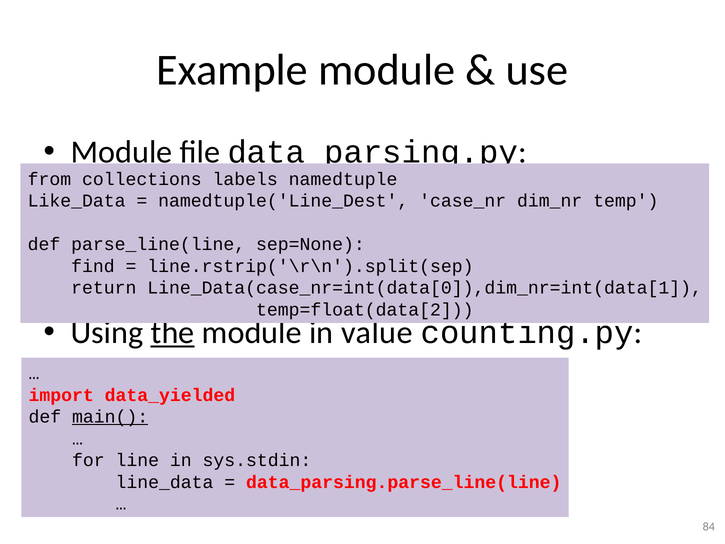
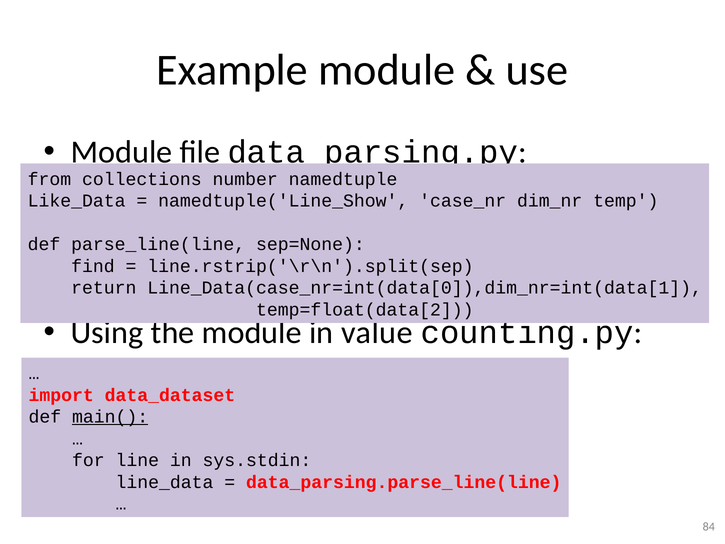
labels: labels -> number
namedtuple('Line_Dest: namedtuple('Line_Dest -> namedtuple('Line_Show
the underline: present -> none
data_yielded: data_yielded -> data_dataset
